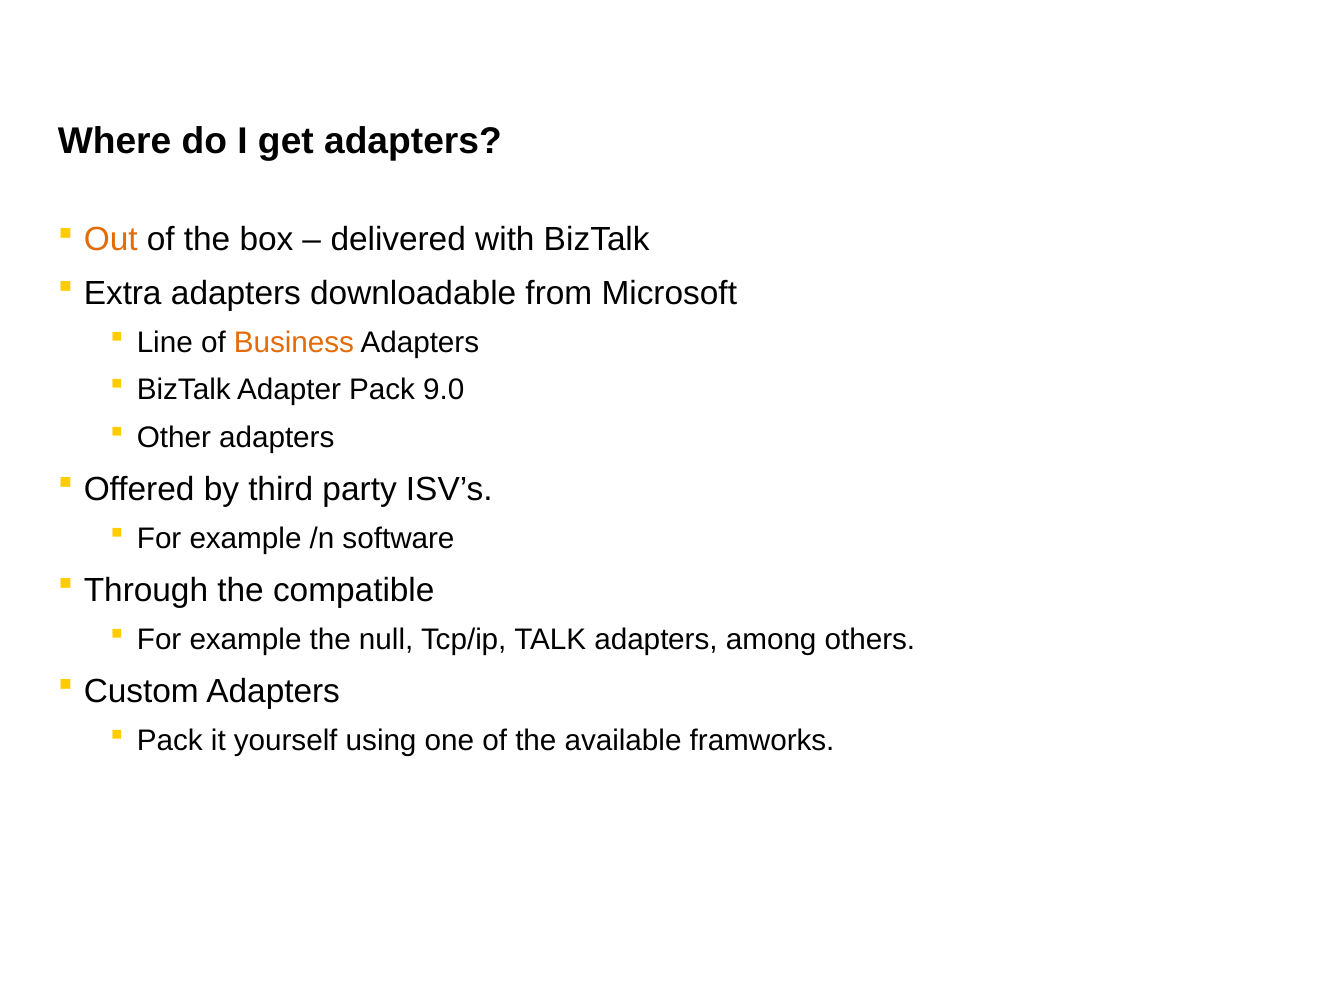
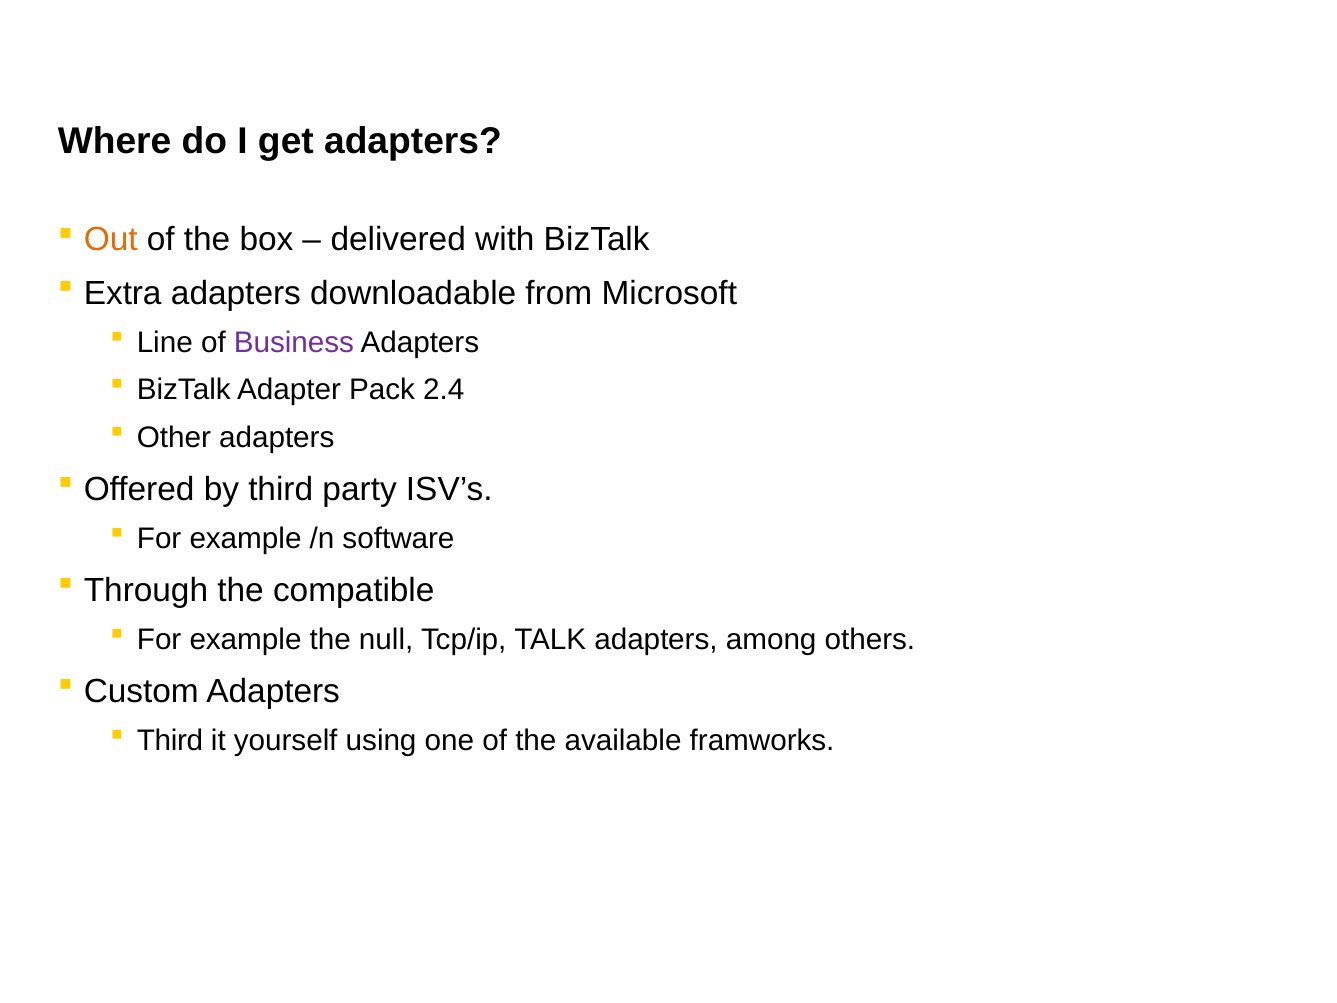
Business colour: orange -> purple
9.0: 9.0 -> 2.4
Pack at (170, 741): Pack -> Third
